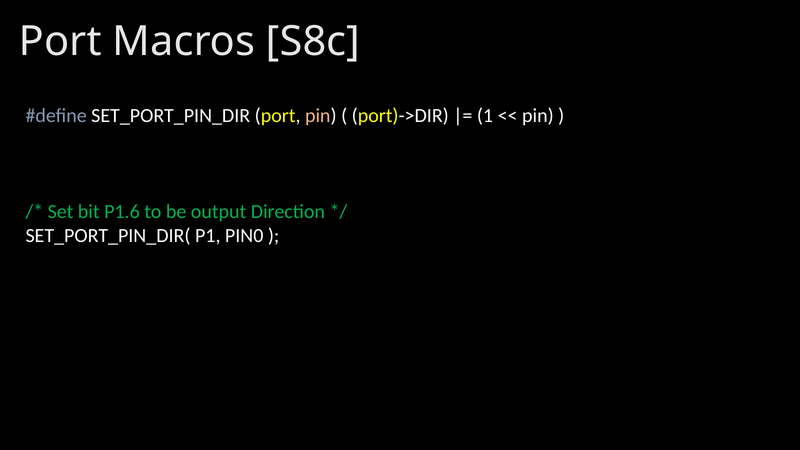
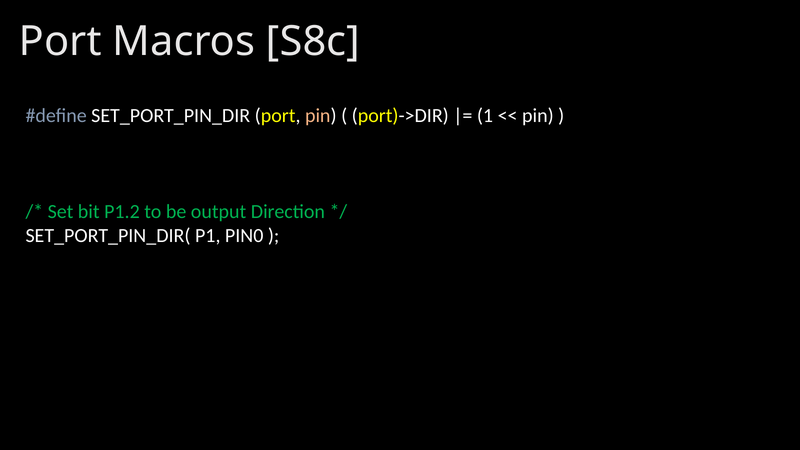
P1.6: P1.6 -> P1.2
